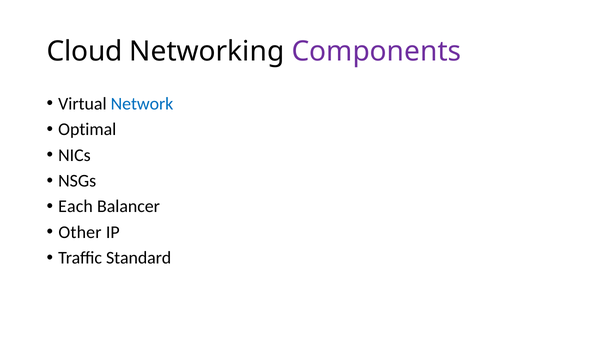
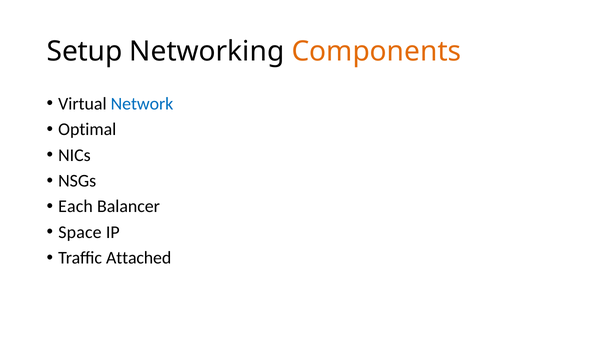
Cloud: Cloud -> Setup
Components colour: purple -> orange
Other: Other -> Space
Standard: Standard -> Attached
